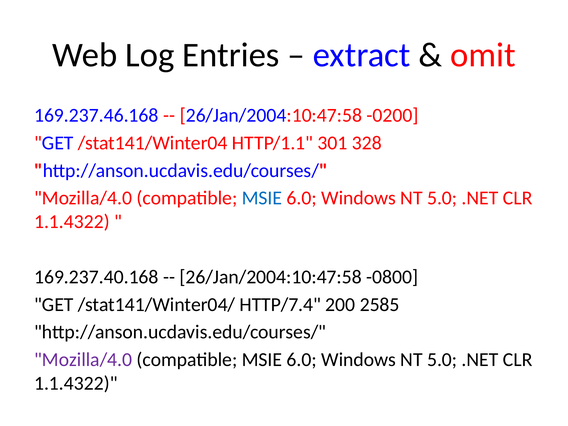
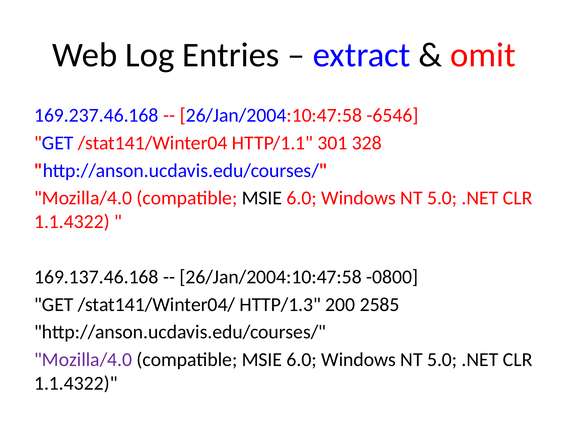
-0200: -0200 -> -6546
MSIE at (262, 198) colour: blue -> black
169.237.40.168: 169.237.40.168 -> 169.137.46.168
HTTP/7.4: HTTP/7.4 -> HTTP/1.3
